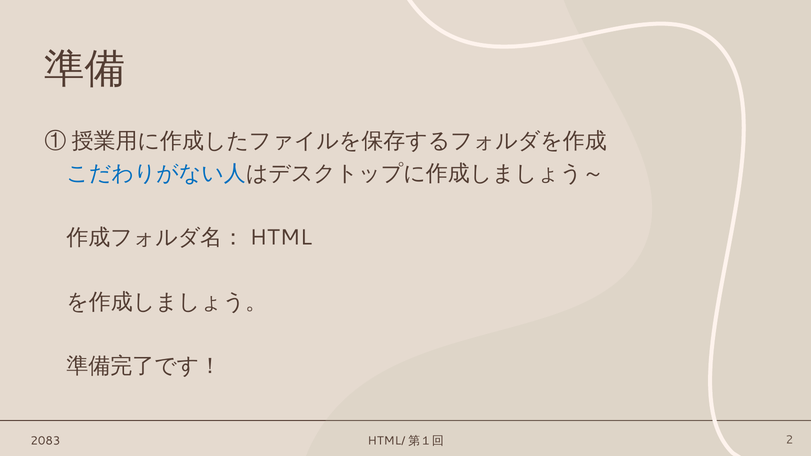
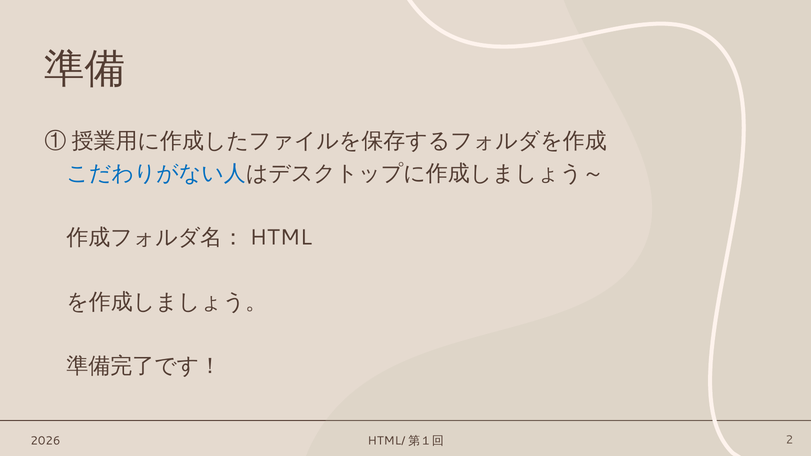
2083: 2083 -> 2026
